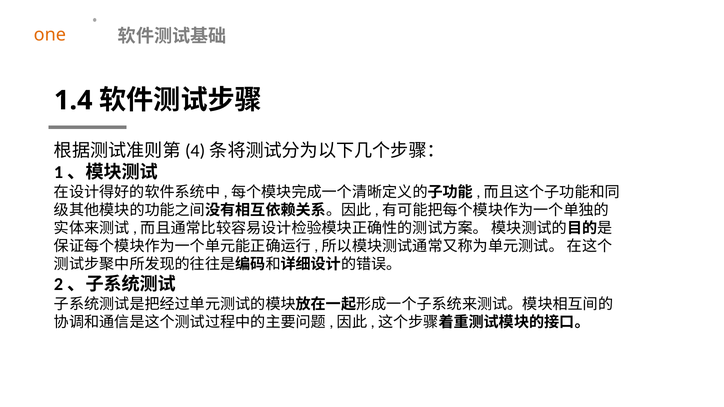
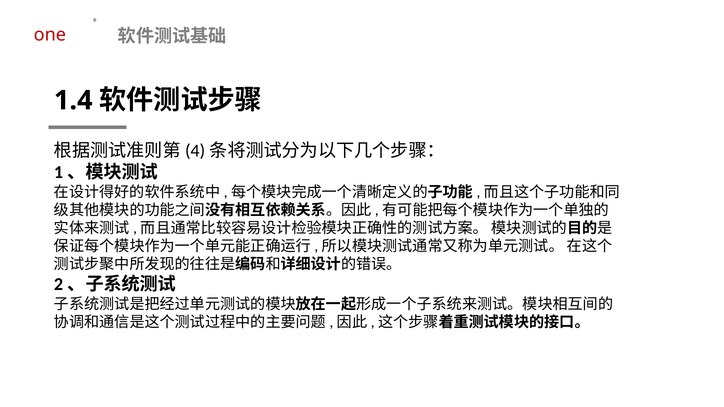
one colour: orange -> red
